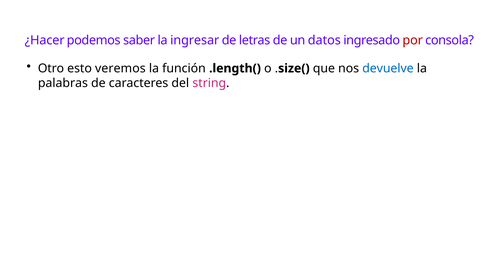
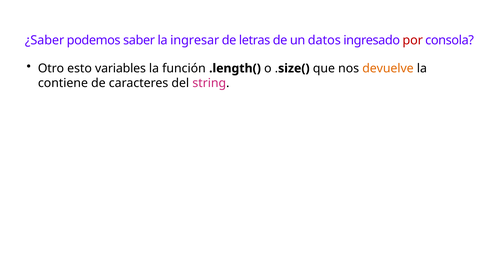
¿Hacer: ¿Hacer -> ¿Saber
veremos: veremos -> variables
devuelve colour: blue -> orange
palabras: palabras -> contiene
